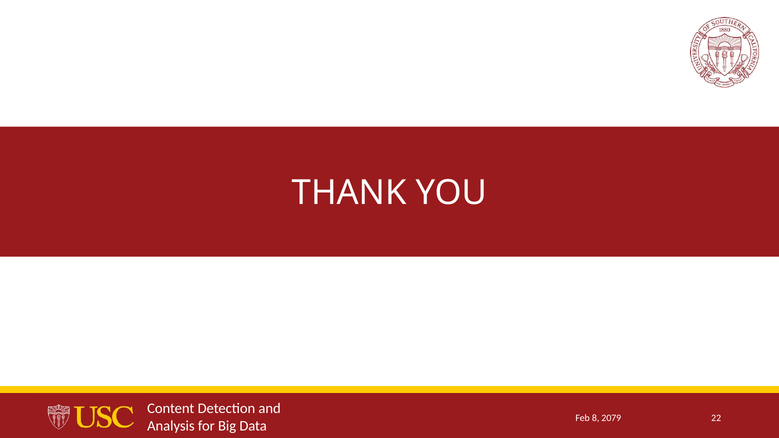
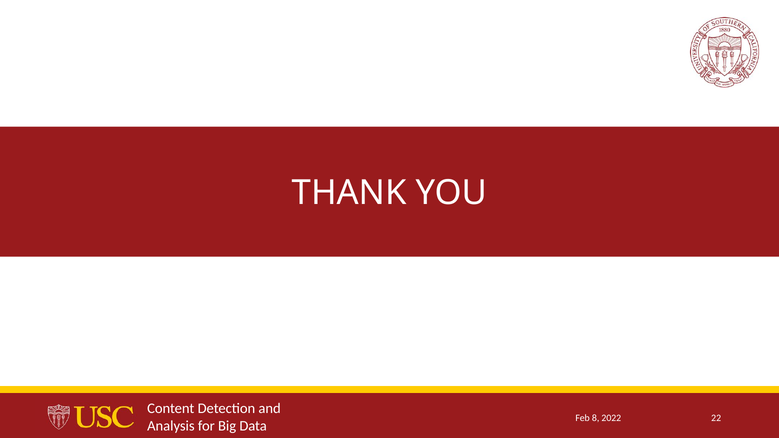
2079: 2079 -> 2022
